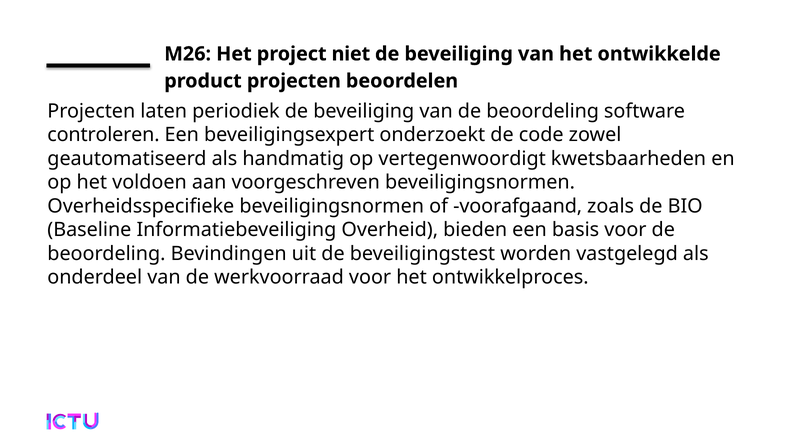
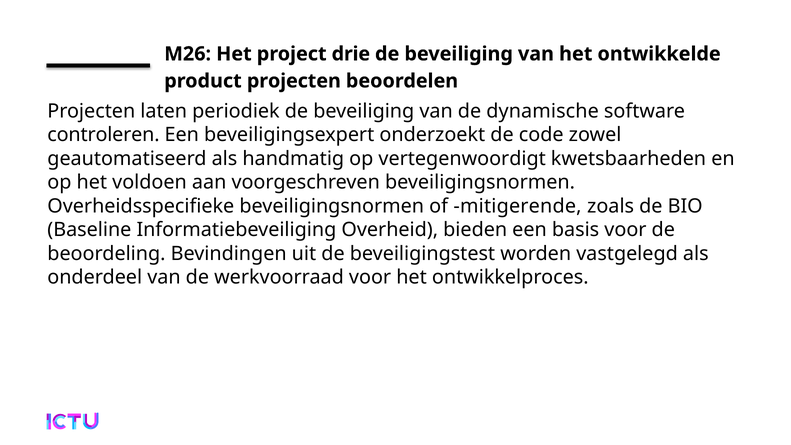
niet: niet -> drie
van de beoordeling: beoordeling -> dynamische
voorafgaand: voorafgaand -> mitigerende
